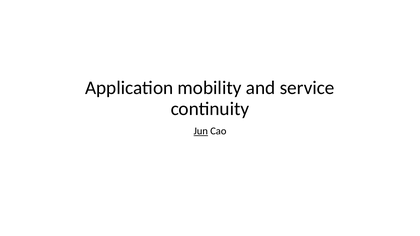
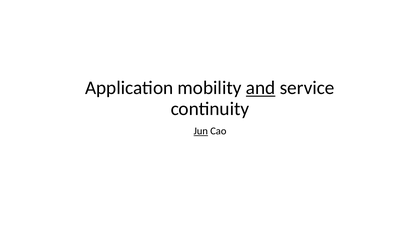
and underline: none -> present
